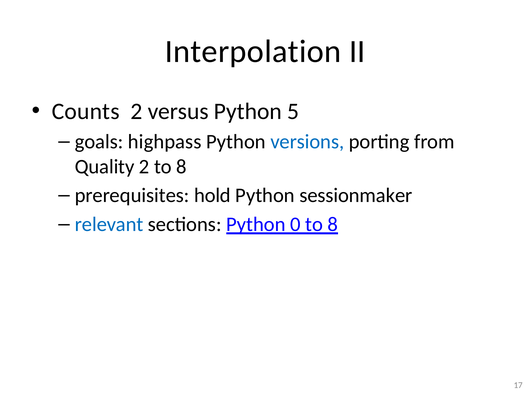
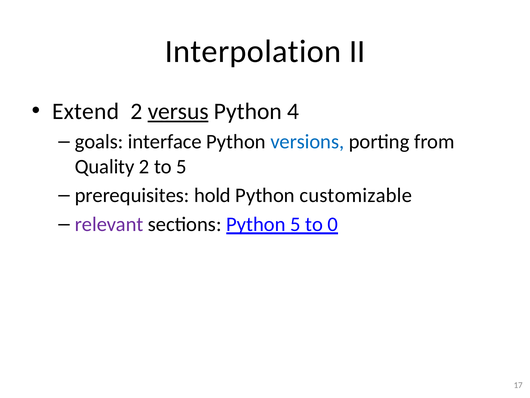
Counts: Counts -> Extend
versus underline: none -> present
5: 5 -> 4
highpass: highpass -> interface
2 to 8: 8 -> 5
sessionmaker: sessionmaker -> customizable
relevant colour: blue -> purple
Python 0: 0 -> 5
8 at (333, 224): 8 -> 0
